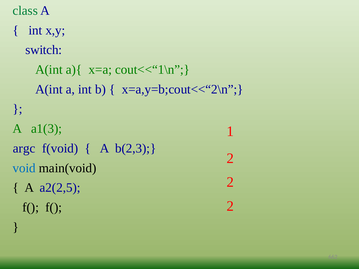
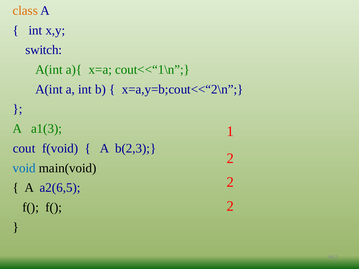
class colour: green -> orange
argc: argc -> cout
a2(2,5: a2(2,5 -> a2(6,5
